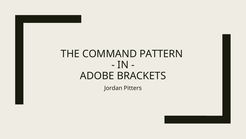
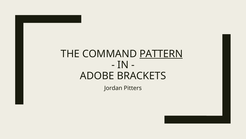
PATTERN underline: none -> present
